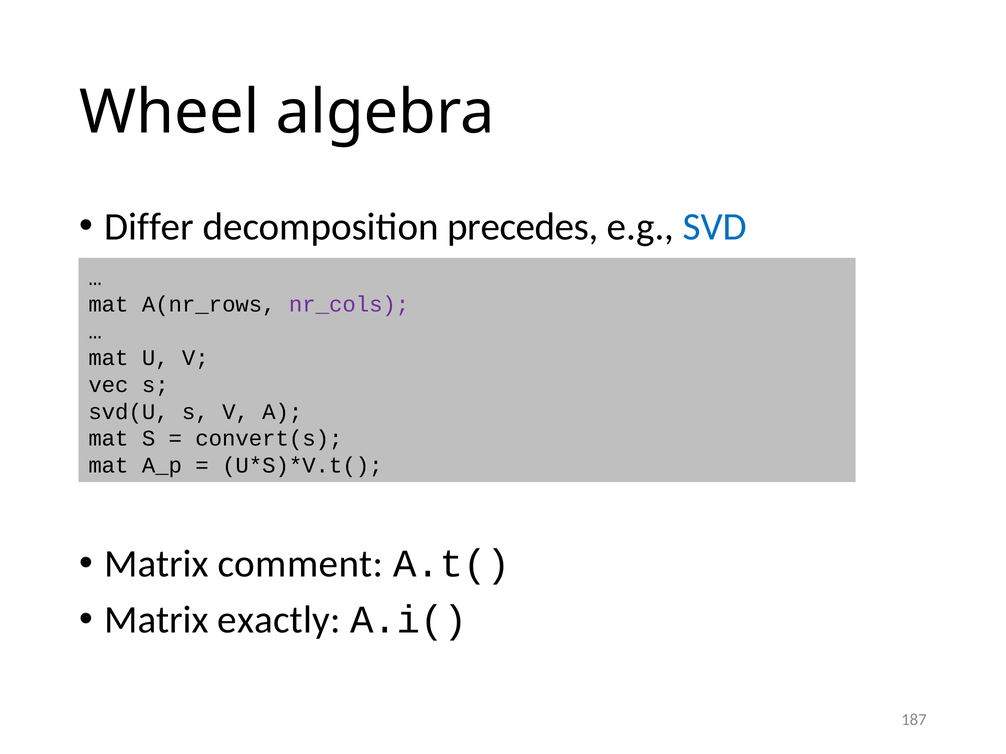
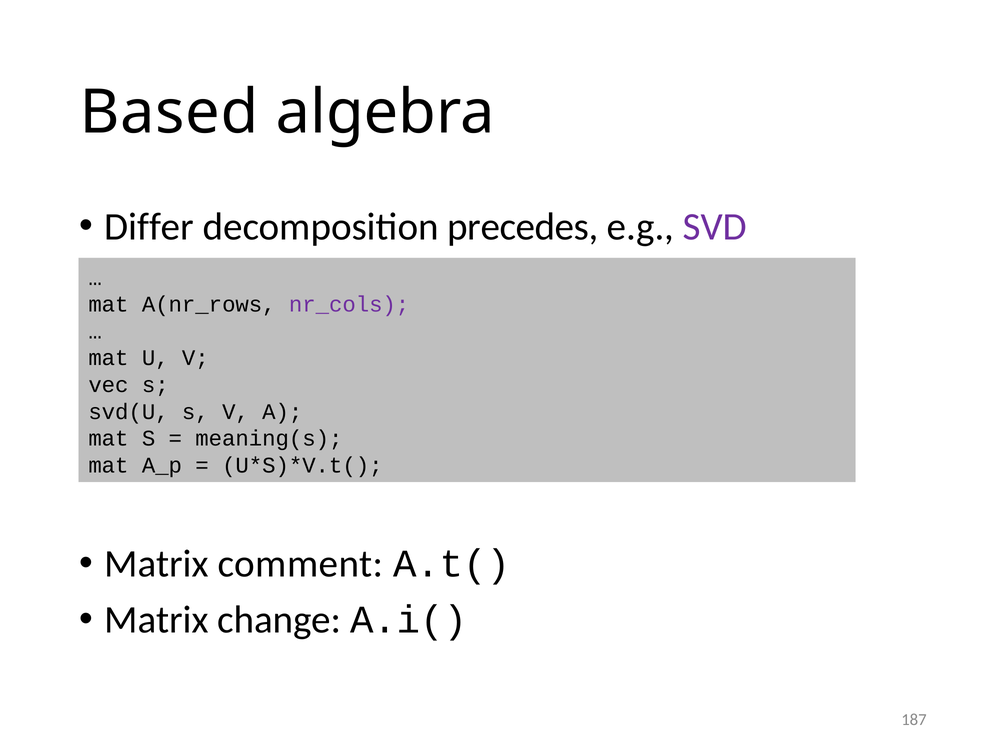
Wheel: Wheel -> Based
SVD colour: blue -> purple
convert(s: convert(s -> meaning(s
exactly: exactly -> change
